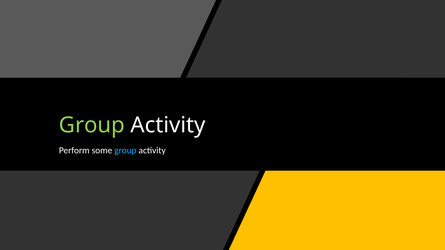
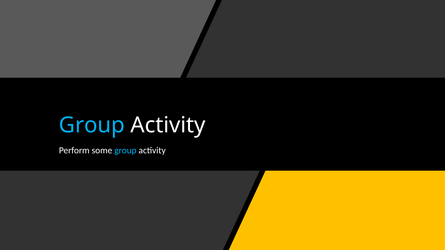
Group at (92, 125) colour: light green -> light blue
